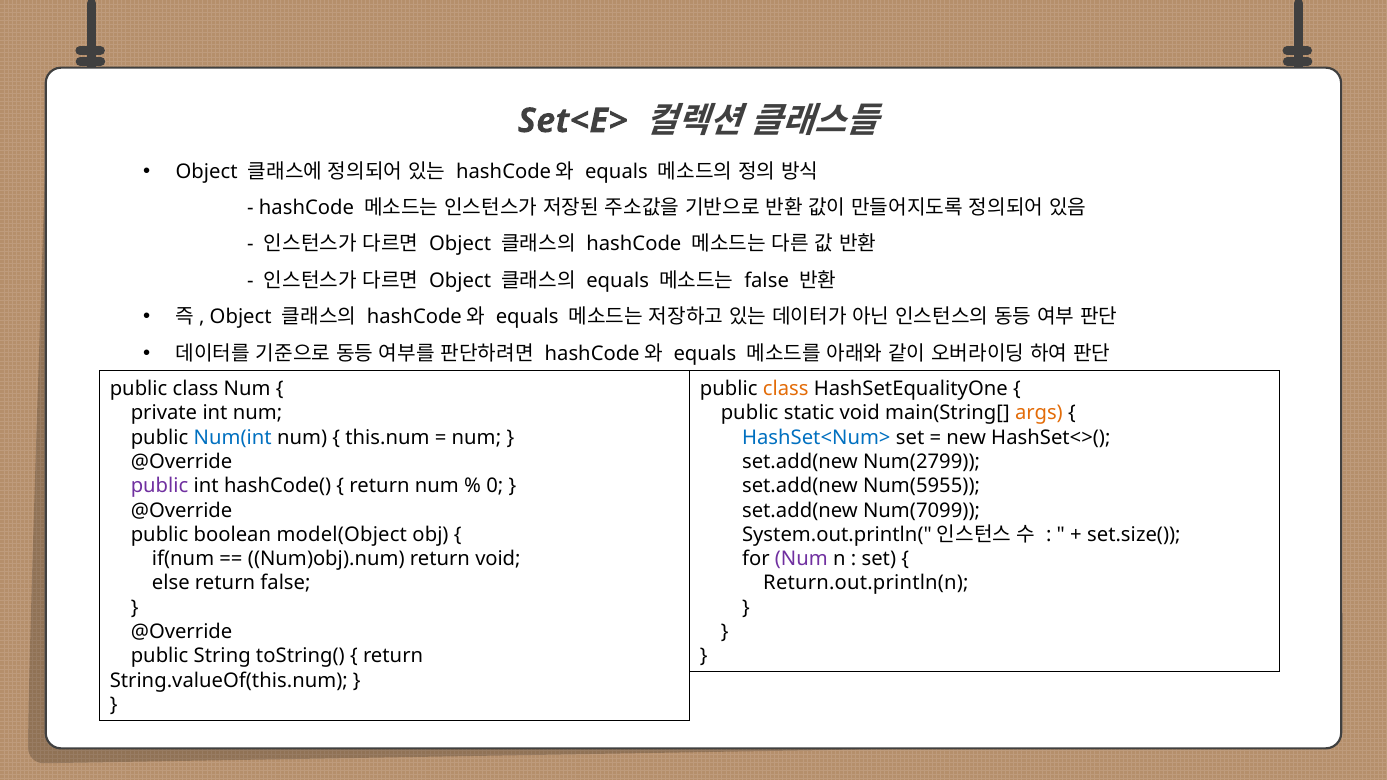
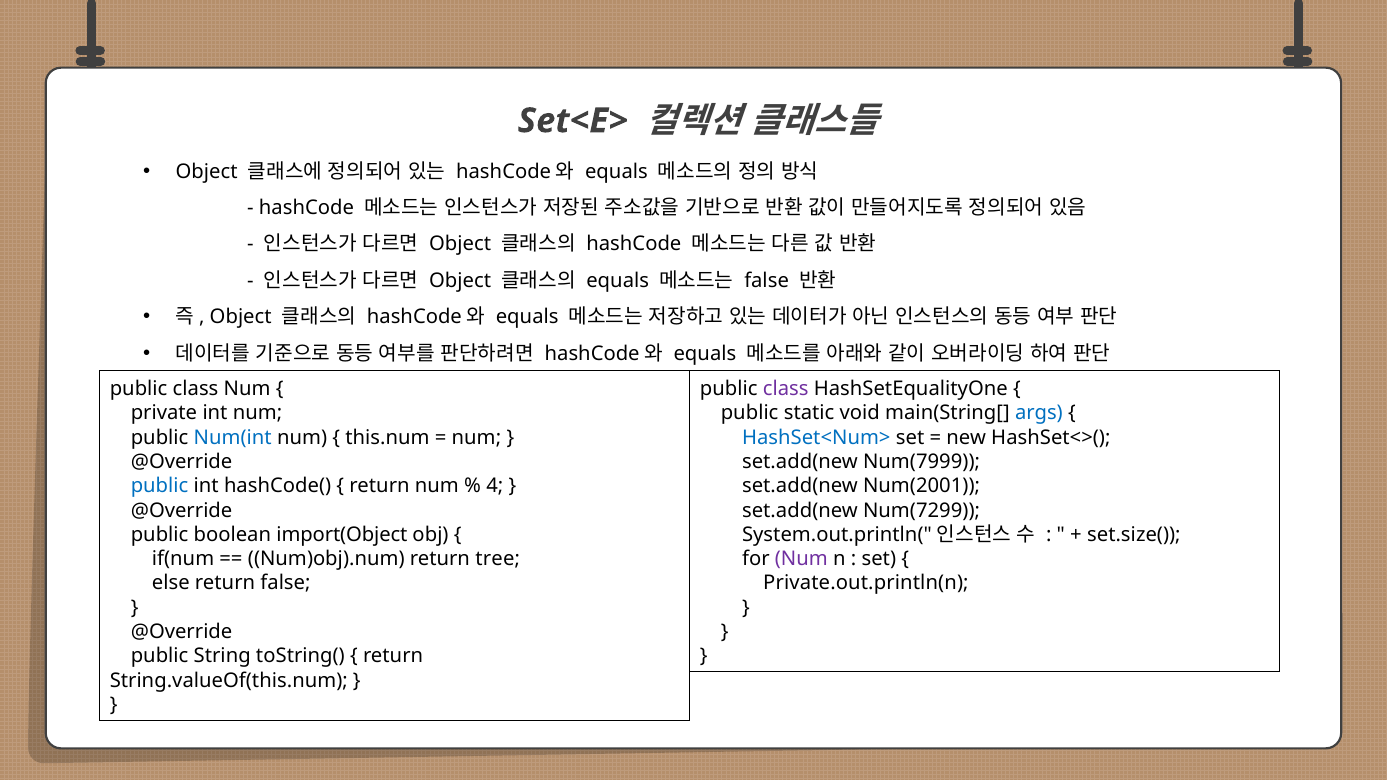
class at (786, 389) colour: orange -> purple
args colour: orange -> blue
Num(2799: Num(2799 -> Num(7999
public at (160, 486) colour: purple -> blue
0: 0 -> 4
Num(5955: Num(5955 -> Num(2001
Num(7099: Num(7099 -> Num(7299
model(Object: model(Object -> import(Object
return void: void -> tree
Return.out.println(n: Return.out.println(n -> Private.out.println(n
